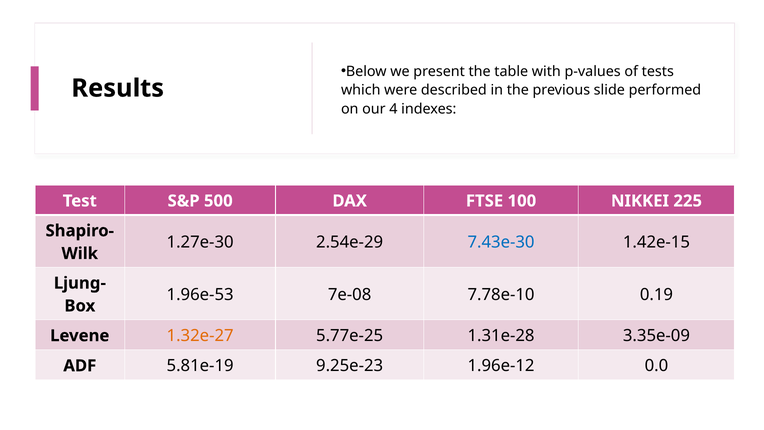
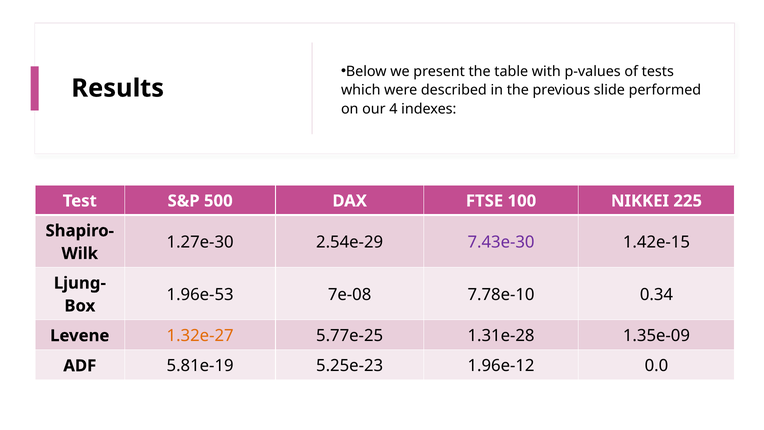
7.43e-30 colour: blue -> purple
0.19: 0.19 -> 0.34
3.35e-09: 3.35e-09 -> 1.35e-09
9.25e-23: 9.25e-23 -> 5.25e-23
